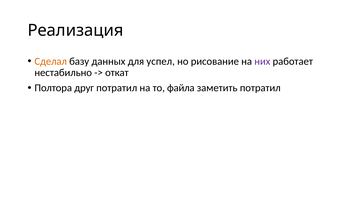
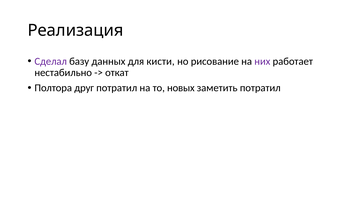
Сделал colour: orange -> purple
успел: успел -> кисти
файла: файла -> новых
